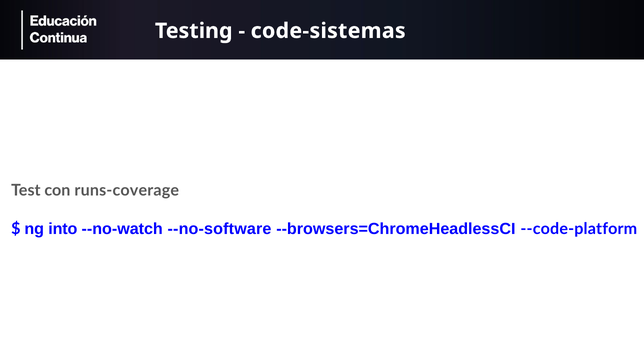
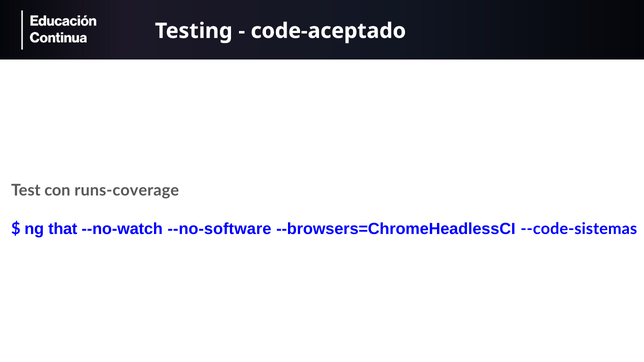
code-sistemas: code-sistemas -> code-aceptado
into: into -> that
--code-platform: --code-platform -> --code-sistemas
